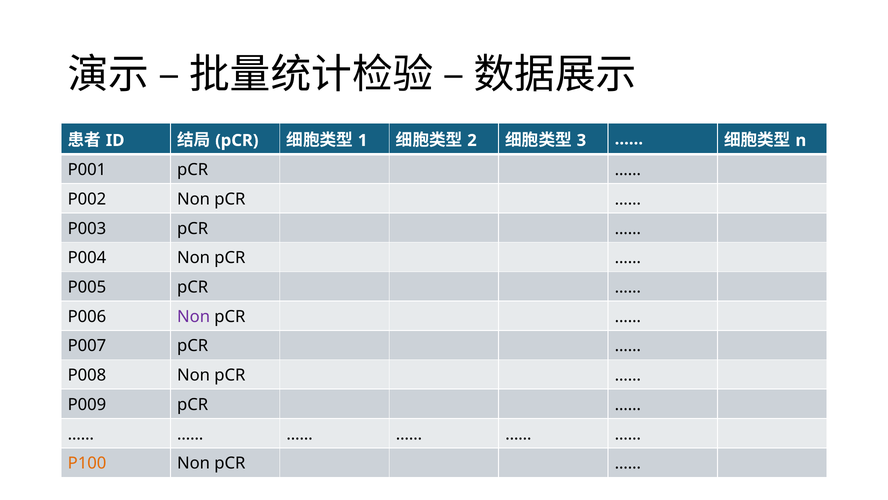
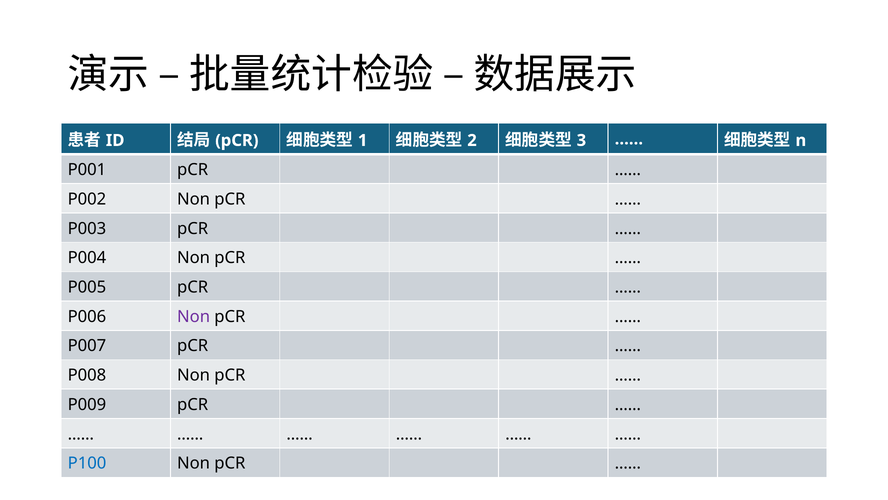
P100 colour: orange -> blue
